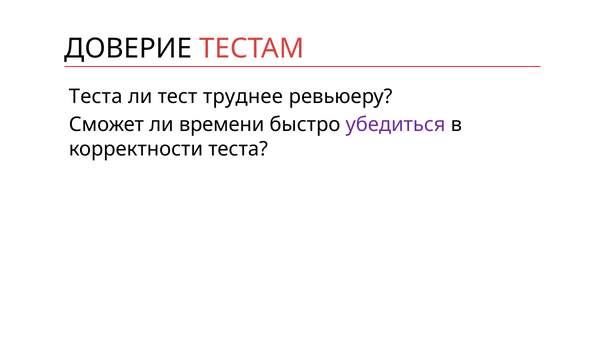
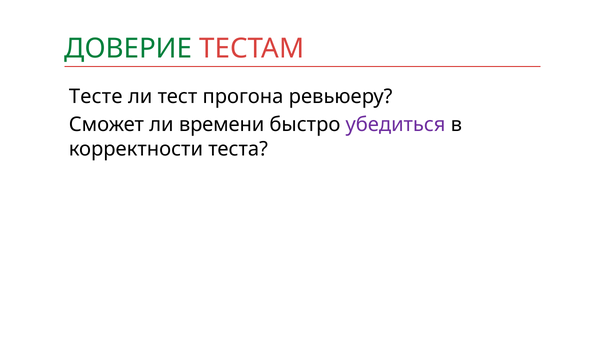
ДОВЕРИЕ colour: black -> green
Теста at (96, 97): Теста -> Тесте
труднее: труднее -> прогона
